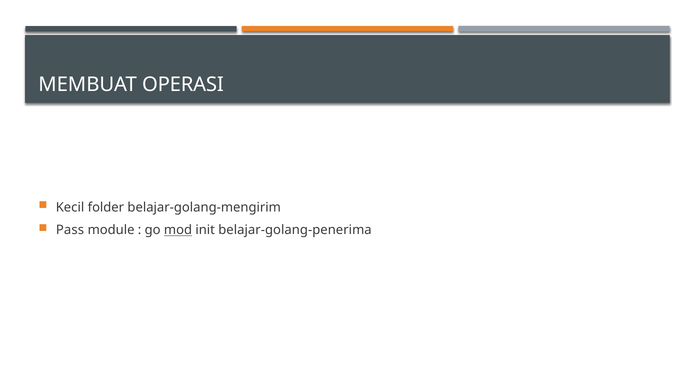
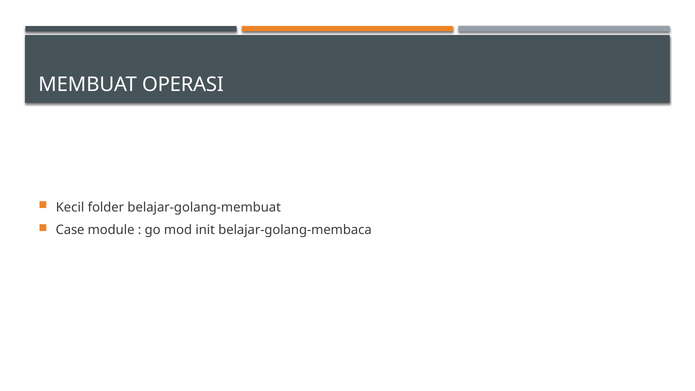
belajar-golang-mengirim: belajar-golang-mengirim -> belajar-golang-membuat
Pass: Pass -> Case
mod underline: present -> none
belajar-golang-penerima: belajar-golang-penerima -> belajar-golang-membaca
